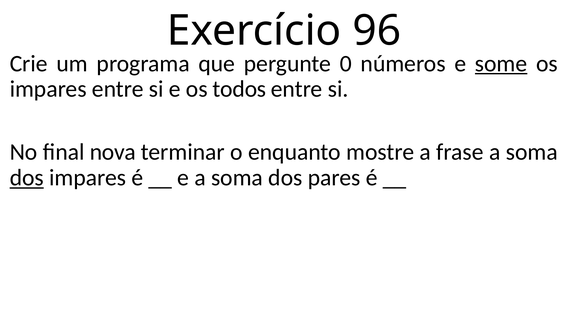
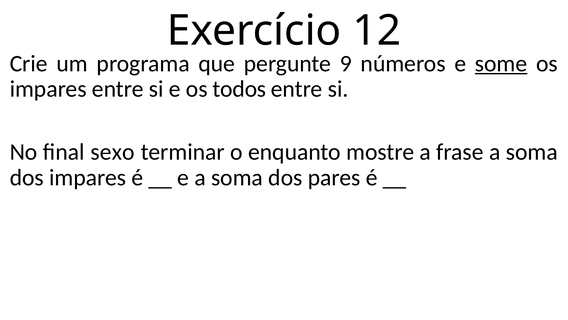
96: 96 -> 12
0: 0 -> 9
nova: nova -> sexo
dos at (27, 177) underline: present -> none
